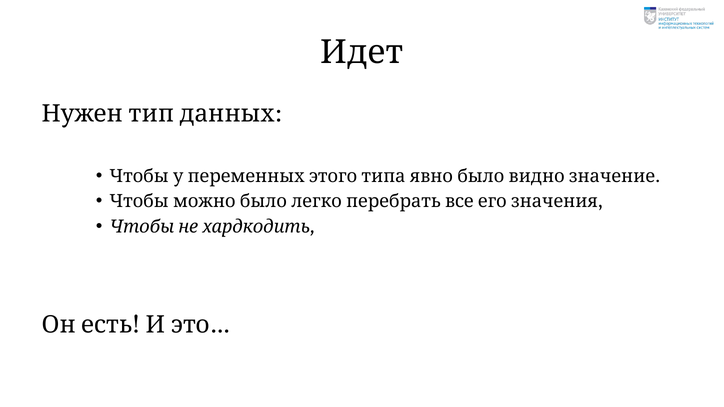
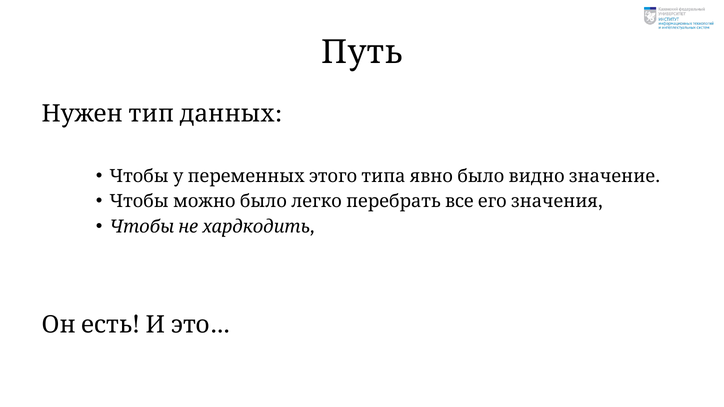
Идет: Идет -> Путь
